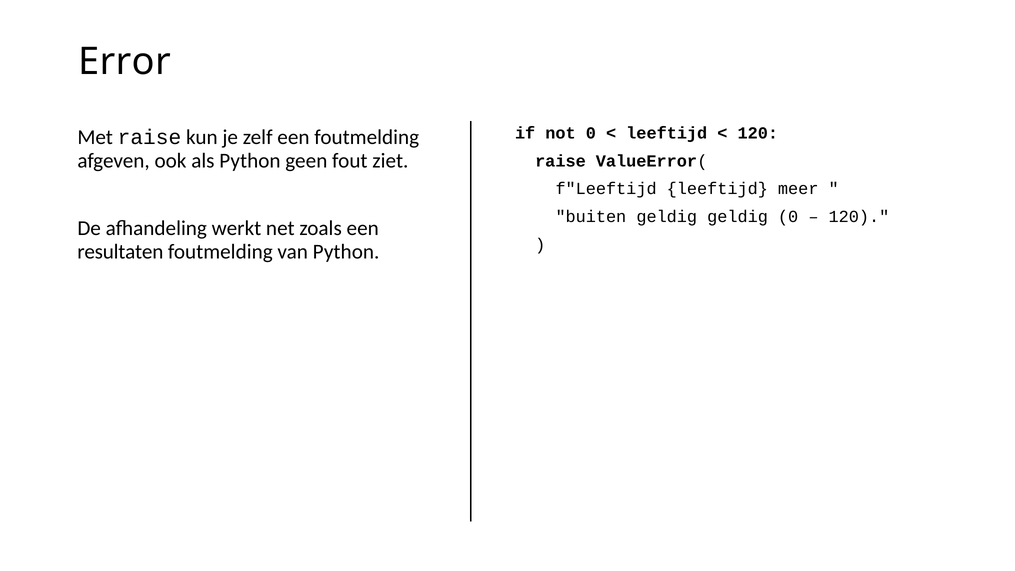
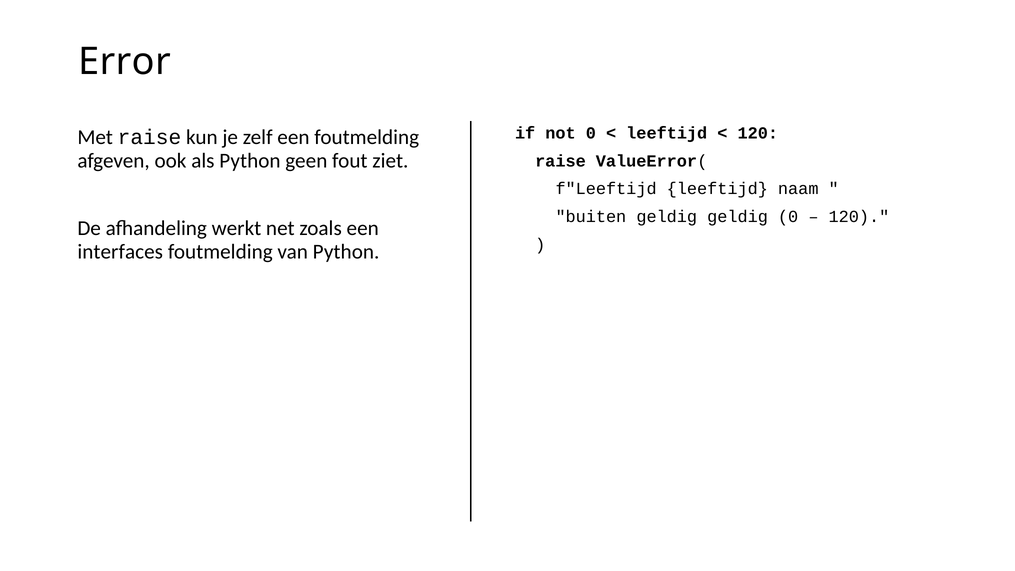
meer: meer -> naam
resultaten: resultaten -> interfaces
